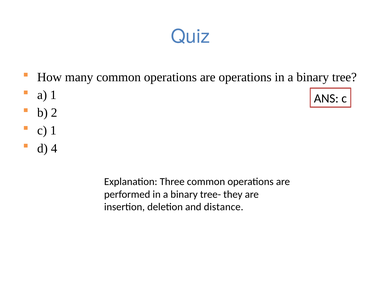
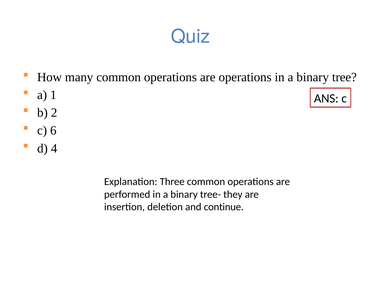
c 1: 1 -> 6
distance: distance -> continue
